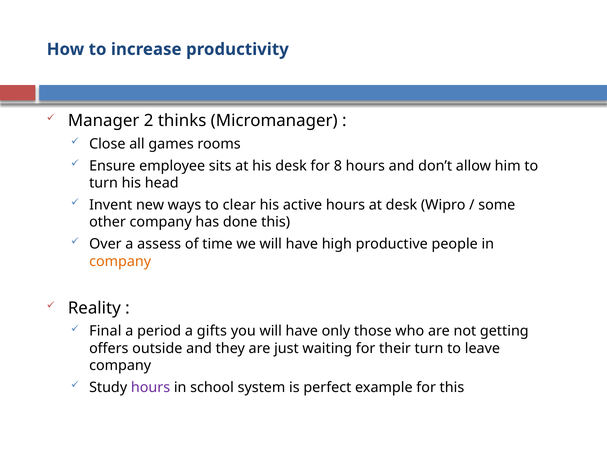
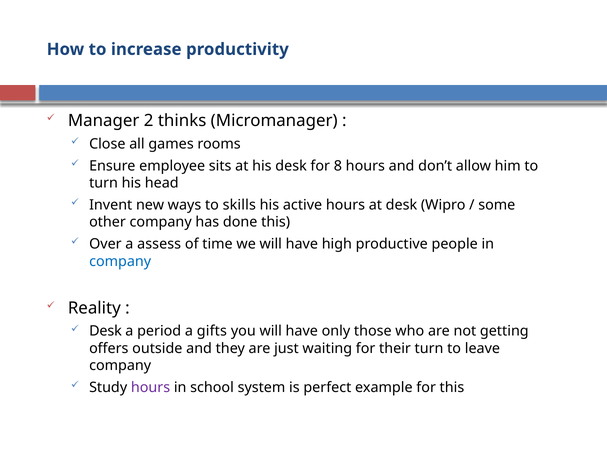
clear: clear -> skills
company at (120, 261) colour: orange -> blue
Final at (105, 331): Final -> Desk
